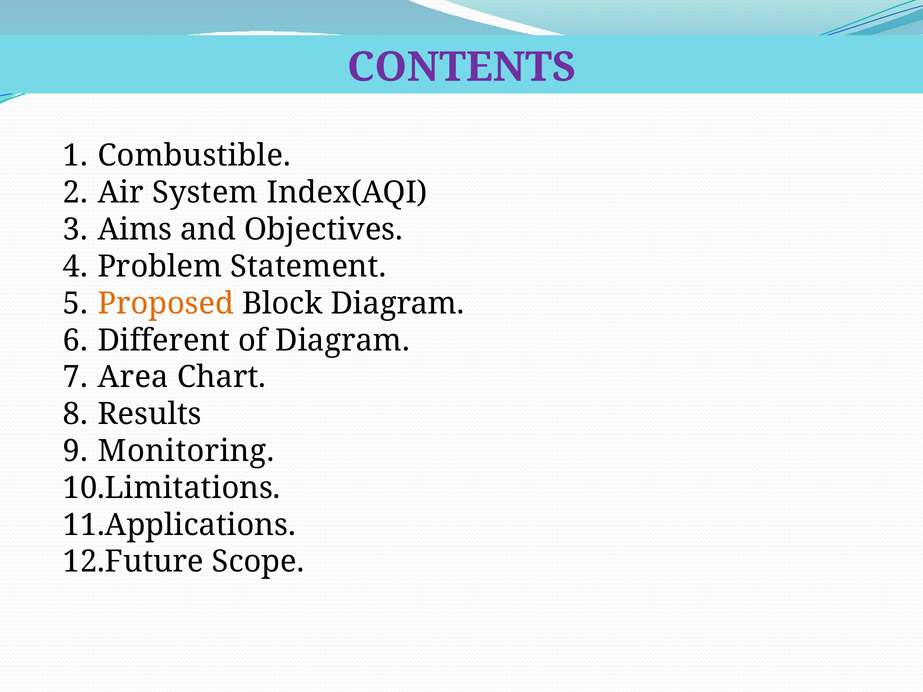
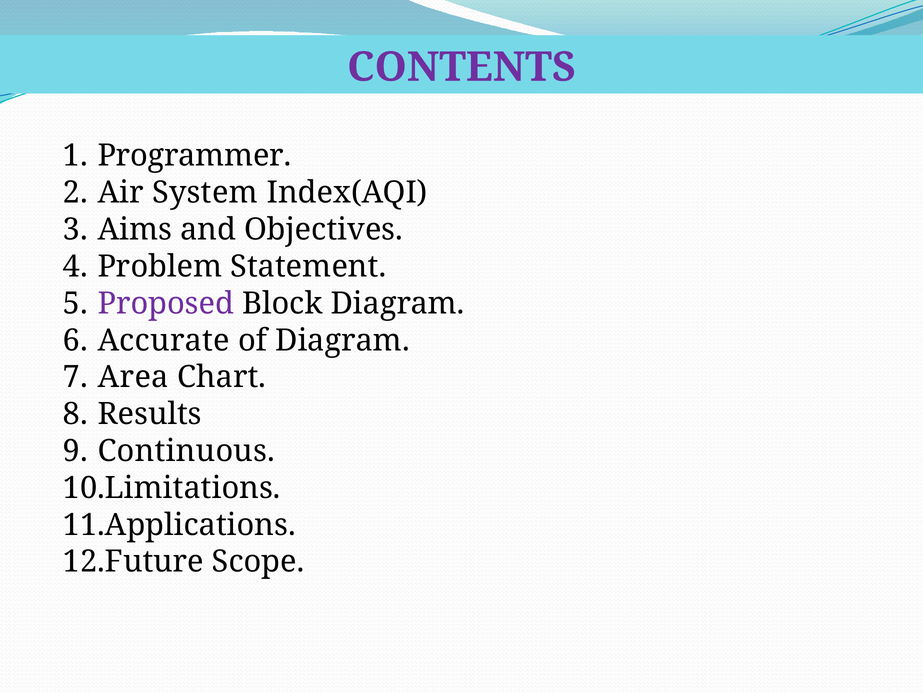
Combustible: Combustible -> Programmer
Proposed colour: orange -> purple
Different: Different -> Accurate
Monitoring: Monitoring -> Continuous
